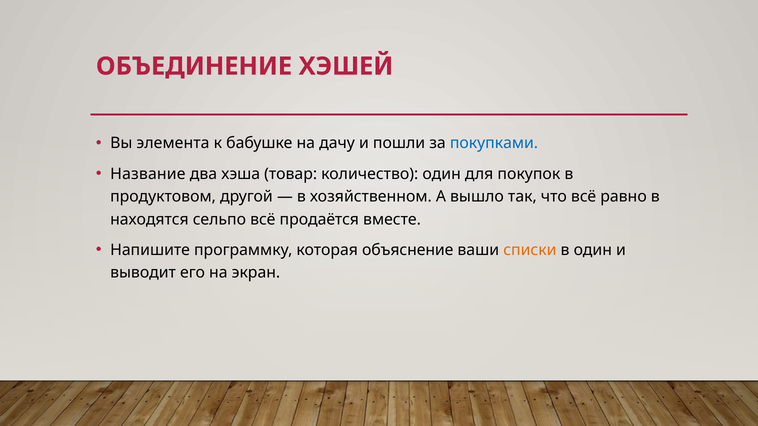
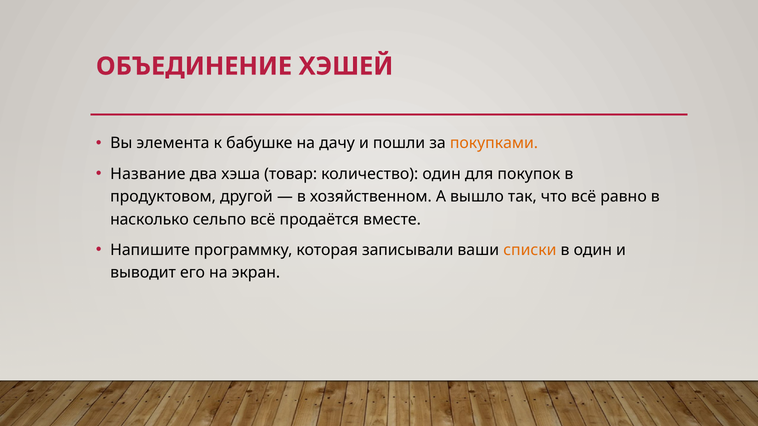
покупками colour: blue -> orange
находятся: находятся -> насколько
объяснение: объяснение -> записывали
